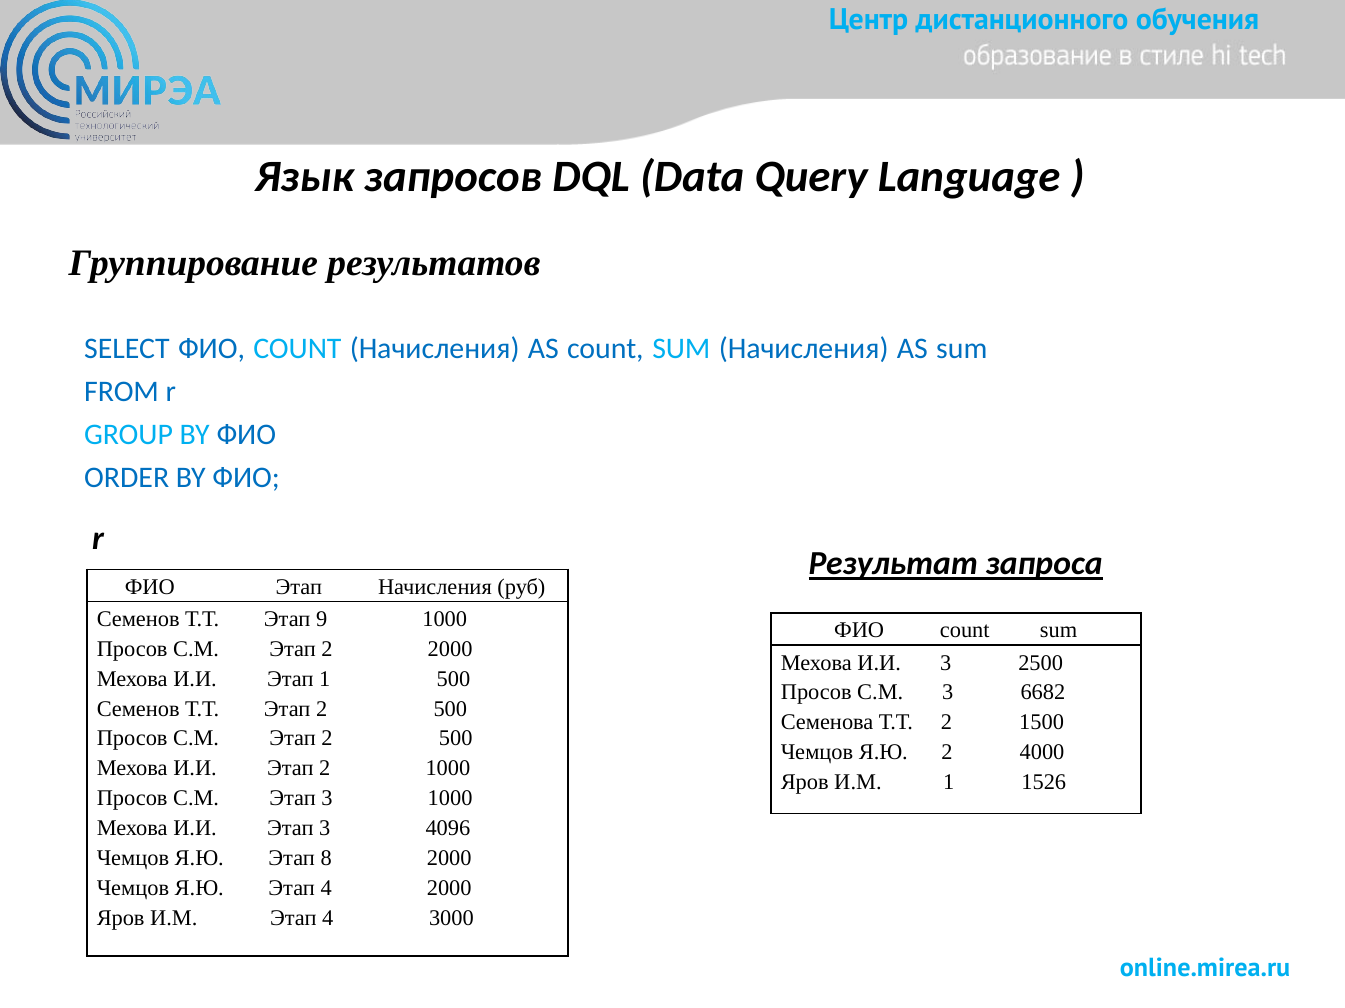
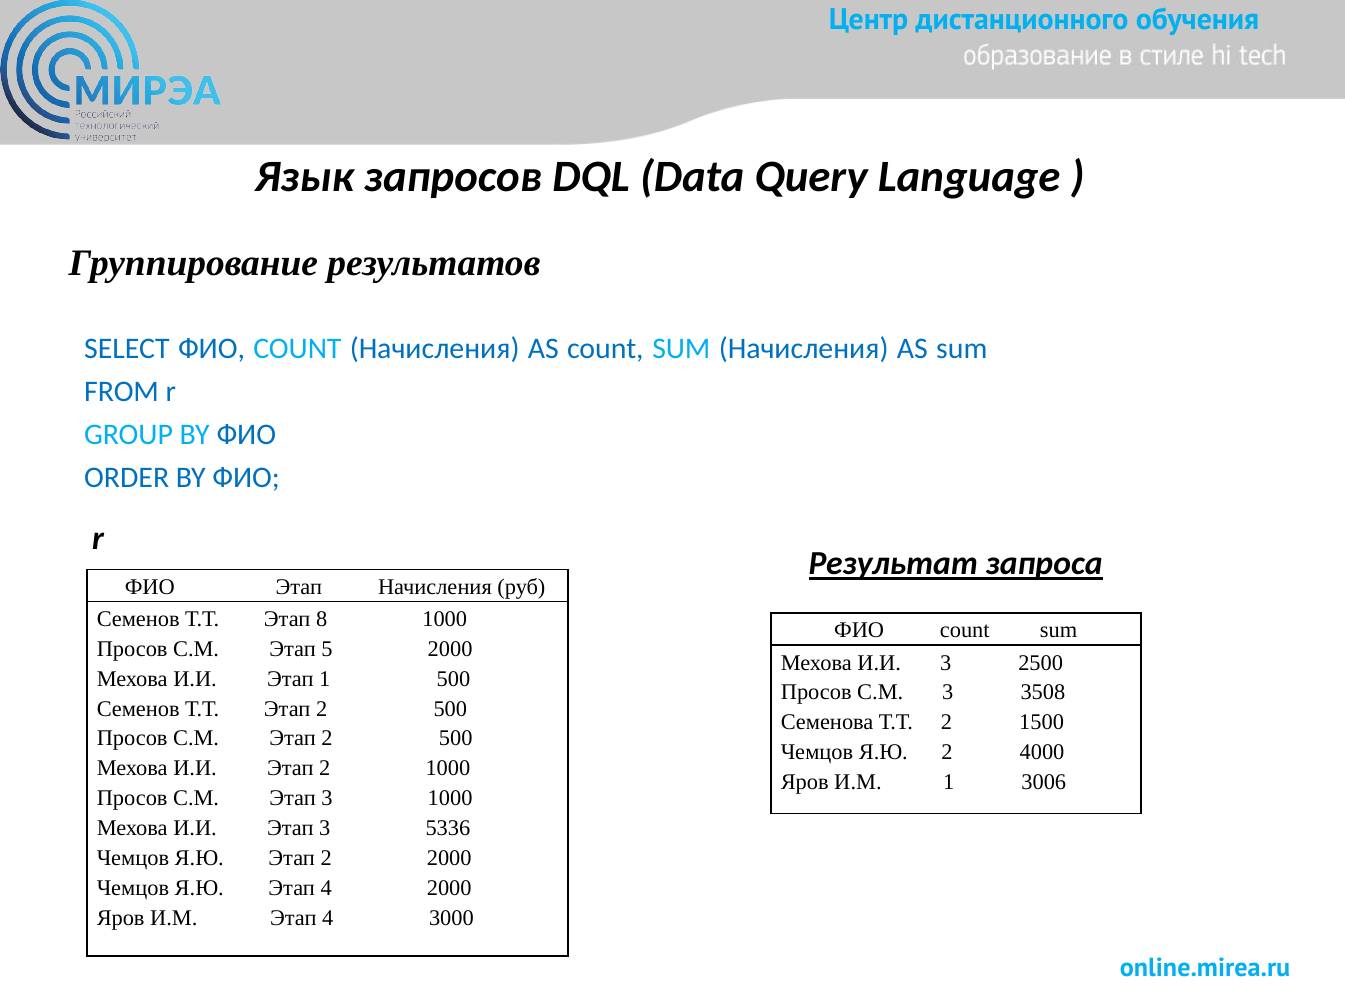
9: 9 -> 8
2 at (327, 650): 2 -> 5
6682: 6682 -> 3508
1526: 1526 -> 3006
4096: 4096 -> 5336
Я.Ю Этап 8: 8 -> 2
